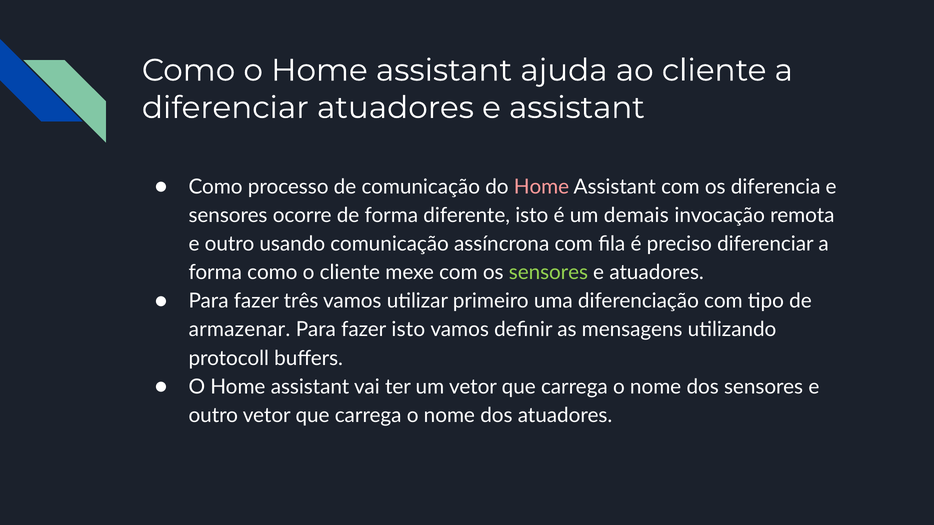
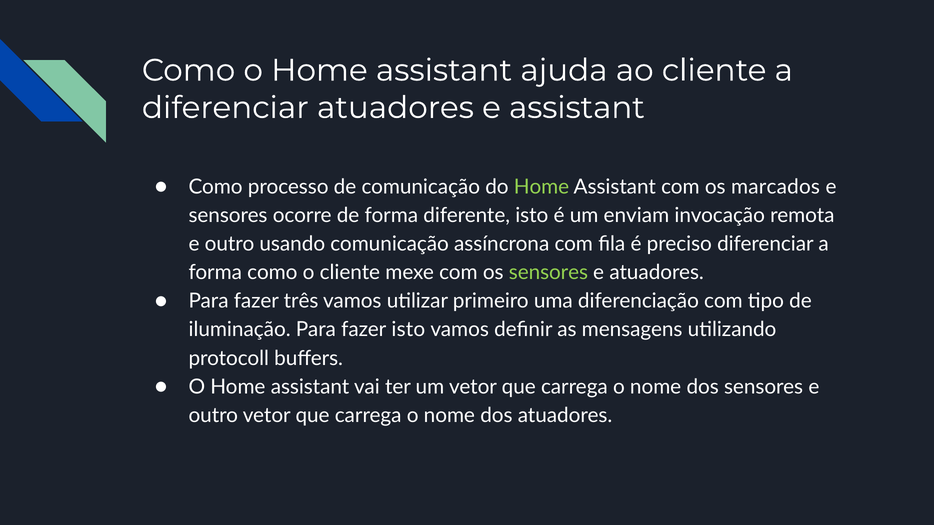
Home at (541, 187) colour: pink -> light green
diferencia: diferencia -> marcados
demais: demais -> enviam
armazenar: armazenar -> iluminação
